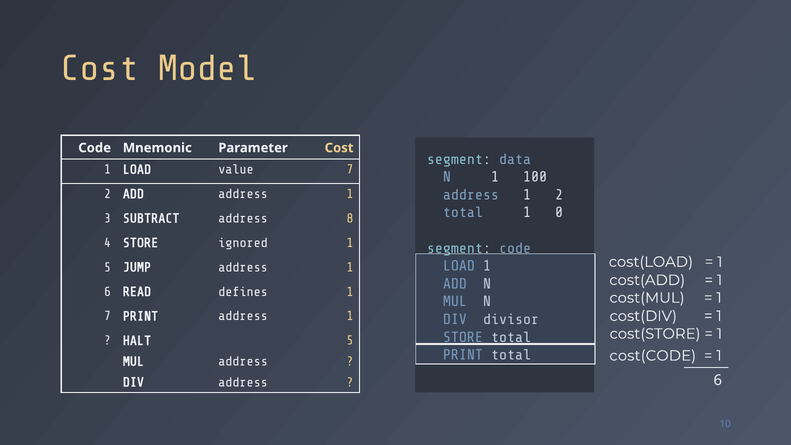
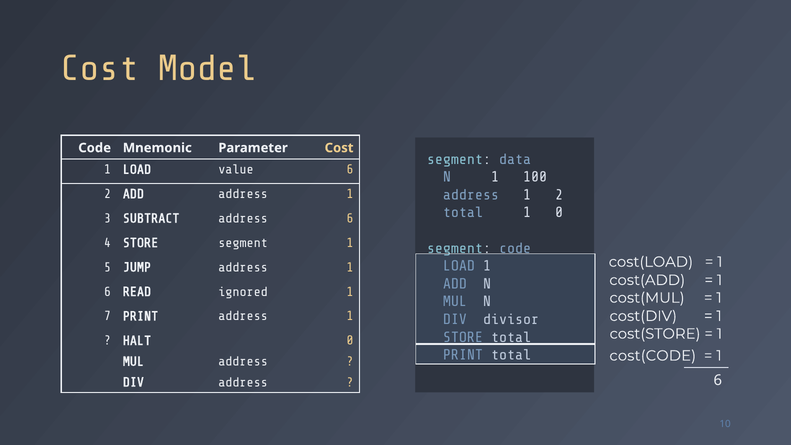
value 7: 7 -> 6
address 8: 8 -> 6
STORE ignored: ignored -> segment
defines: defines -> ignored
HALT 5: 5 -> 0
